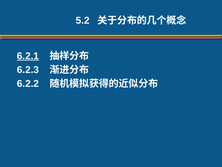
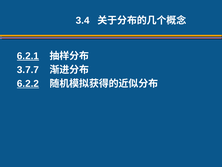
5.2: 5.2 -> 3.4
6.2.3: 6.2.3 -> 3.7.7
6.2.2 underline: none -> present
